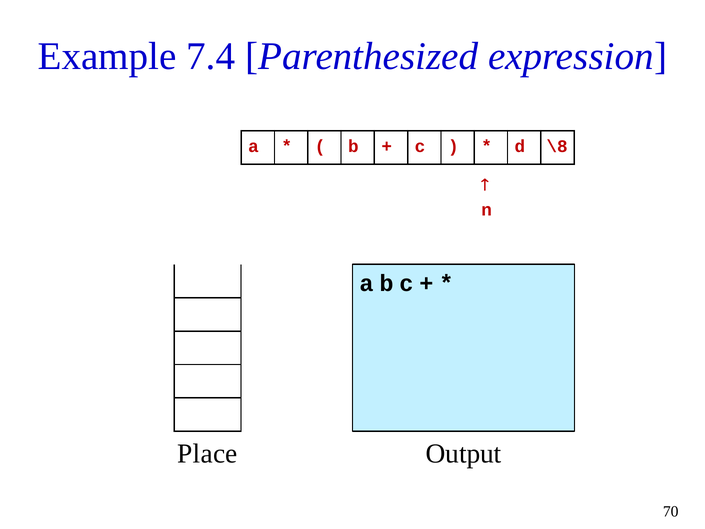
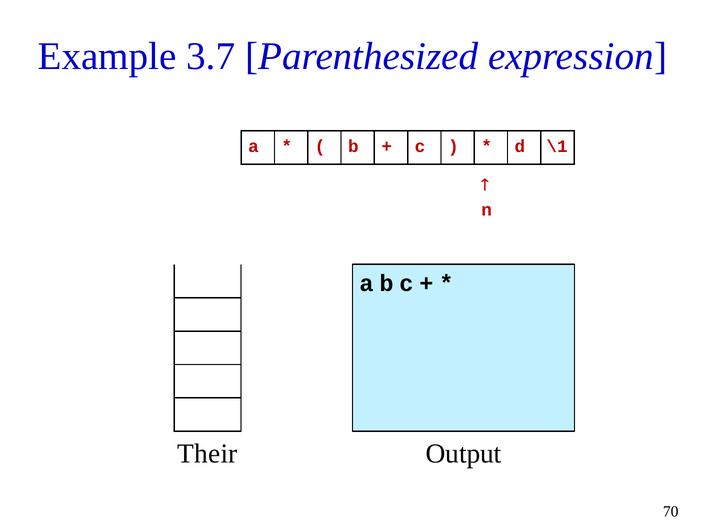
7.4: 7.4 -> 3.7
\8: \8 -> \1
Place: Place -> Their
